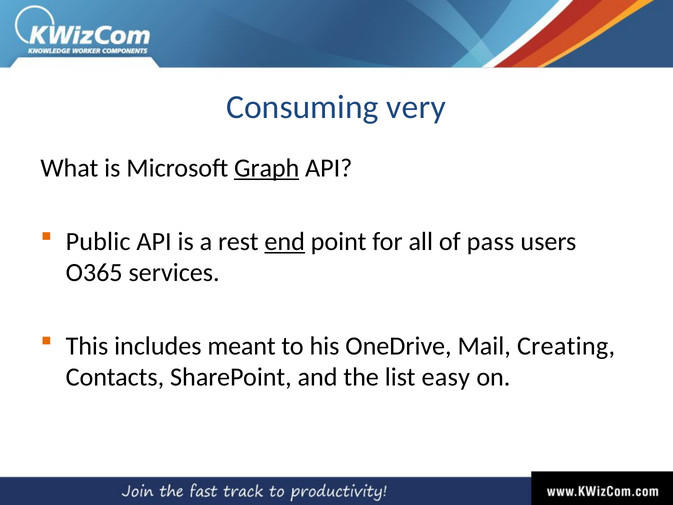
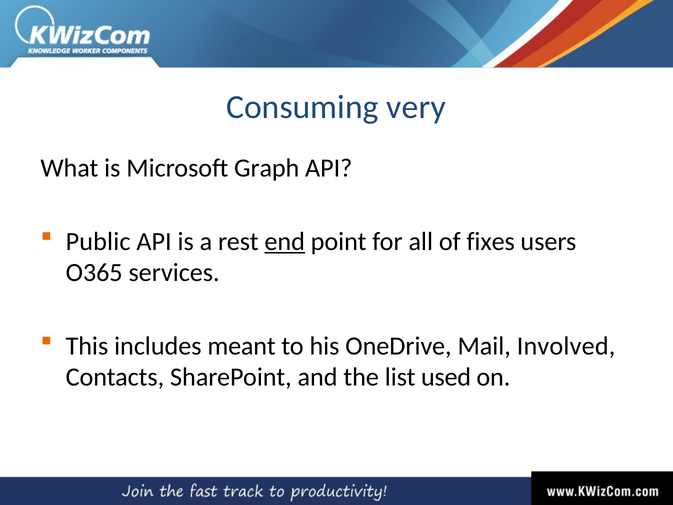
Graph underline: present -> none
pass: pass -> fixes
Creating: Creating -> Involved
easy: easy -> used
